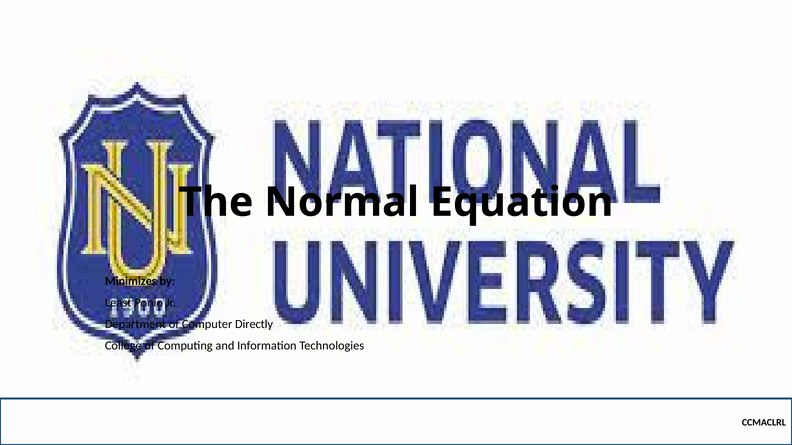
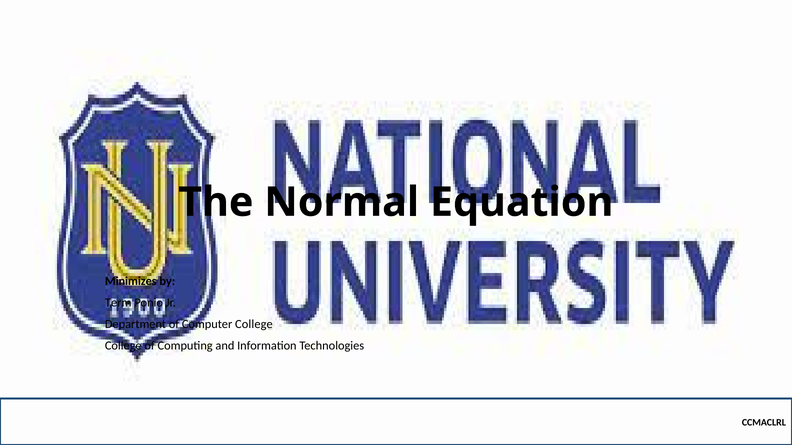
Least: Least -> Term
Computer Directly: Directly -> College
